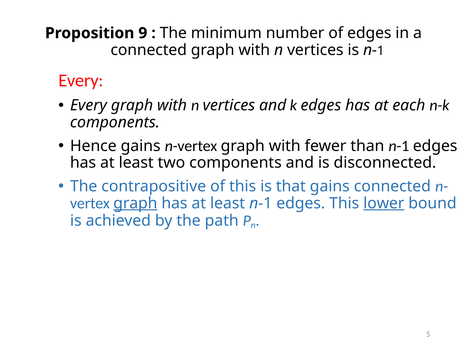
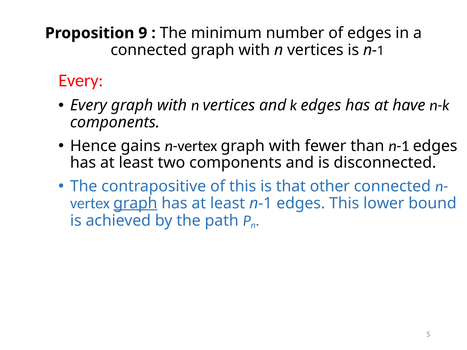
each: each -> have
that gains: gains -> other
lower underline: present -> none
